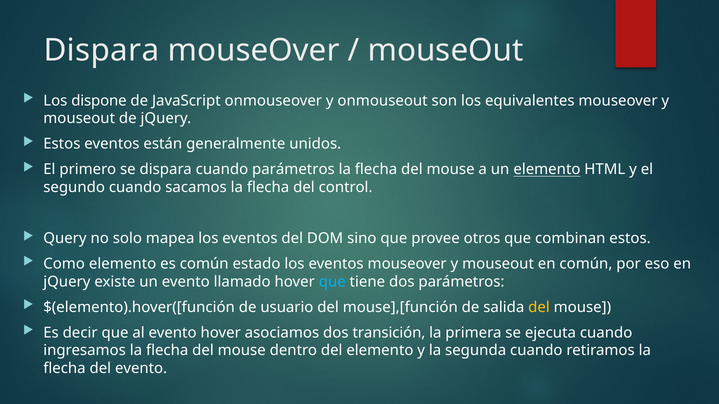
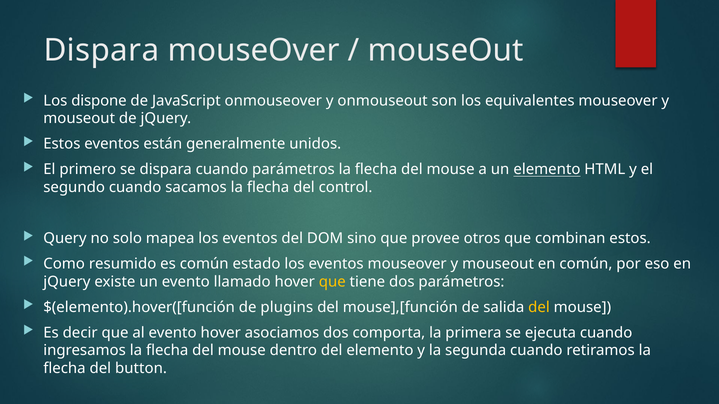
Como elemento: elemento -> resumido
que at (332, 282) colour: light blue -> yellow
usuario: usuario -> plugins
transición: transición -> comporta
del evento: evento -> button
